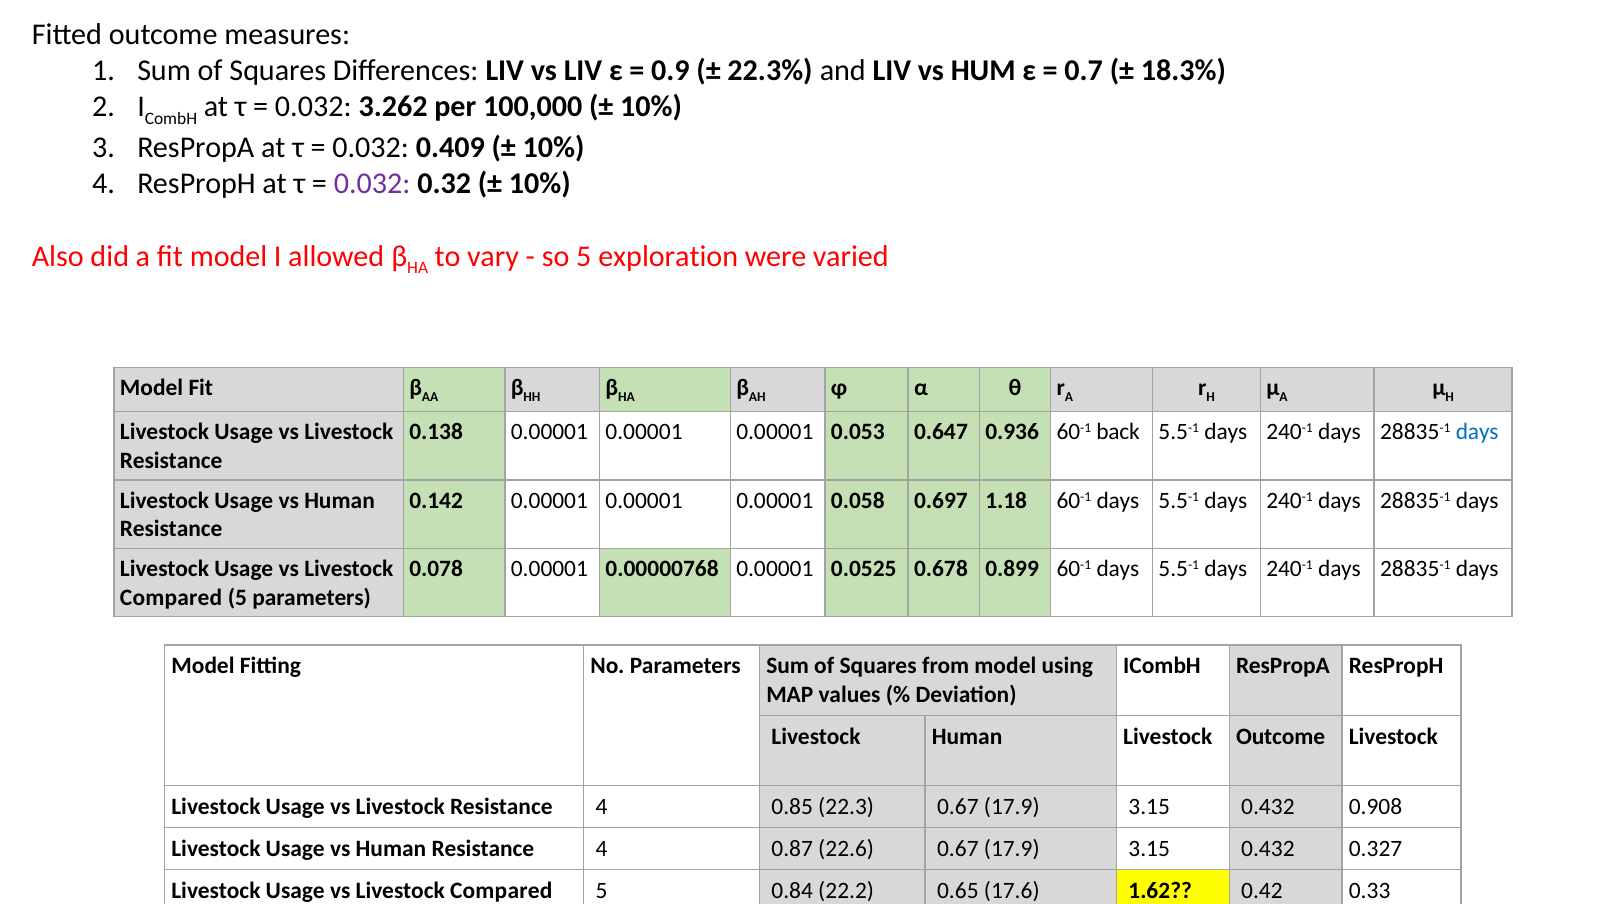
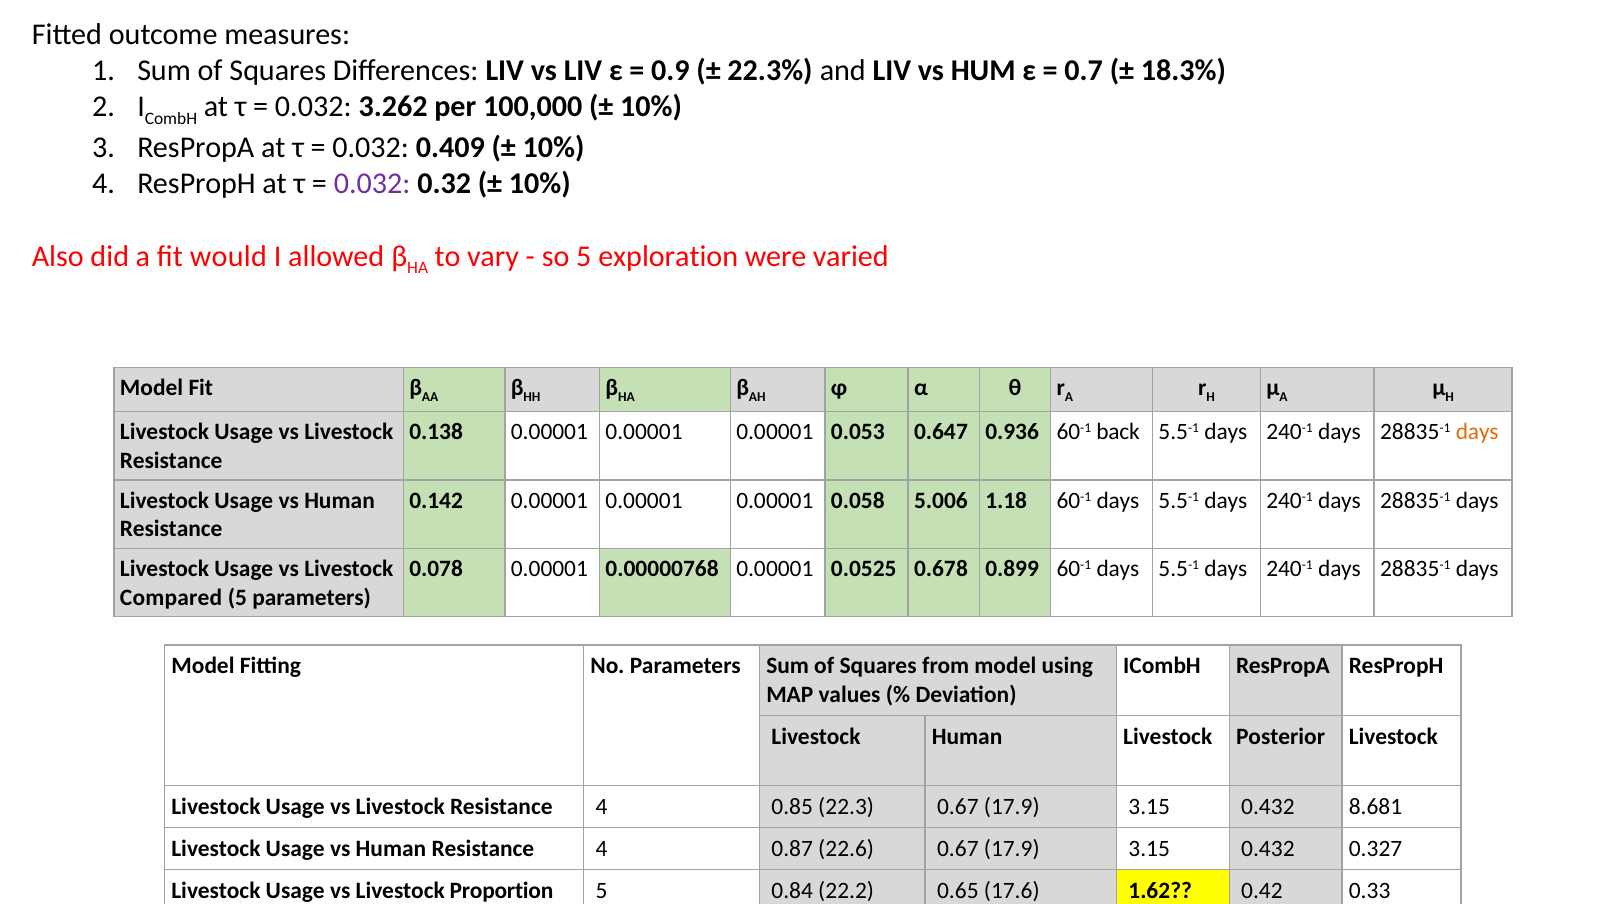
fit model: model -> would
days at (1477, 432) colour: blue -> orange
0.697: 0.697 -> 5.006
Livestock Outcome: Outcome -> Posterior
0.908: 0.908 -> 8.681
Compared at (501, 890): Compared -> Proportion
